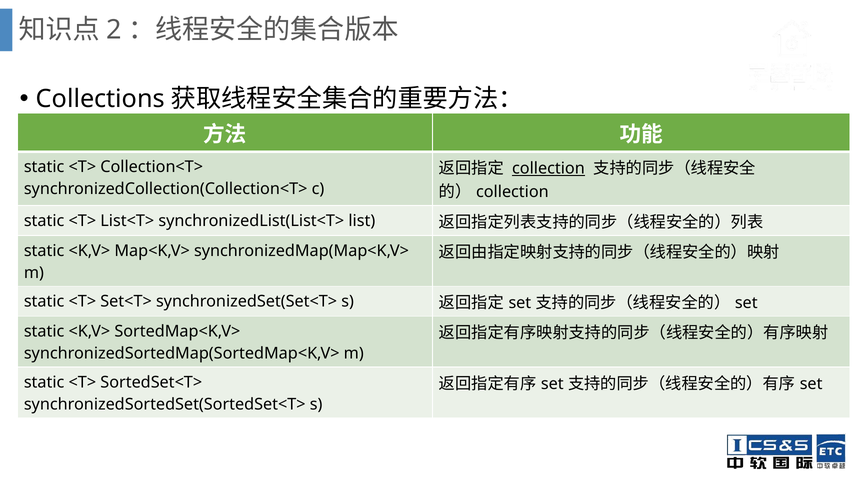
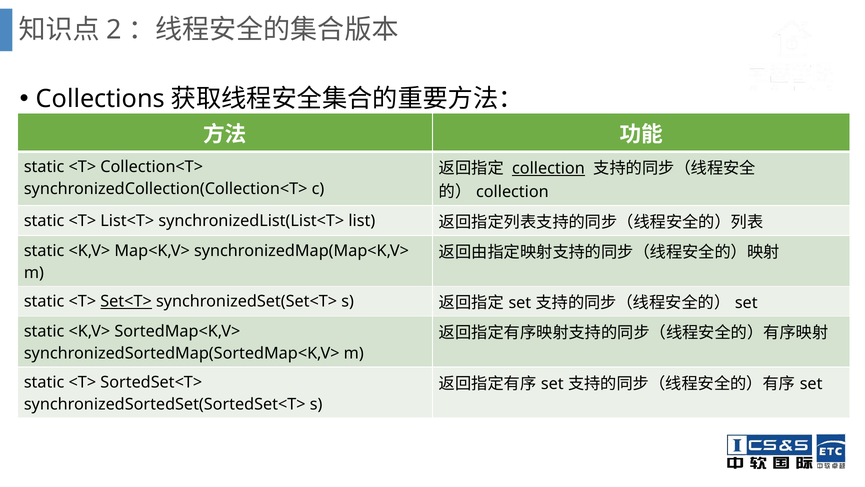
Set<T> underline: none -> present
